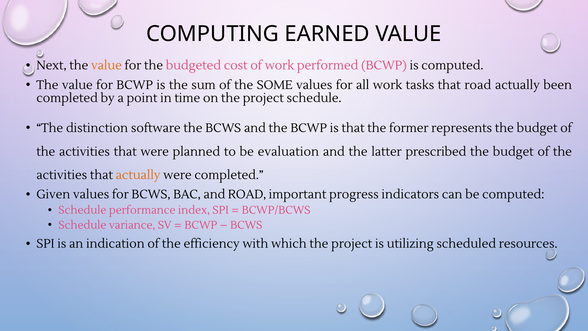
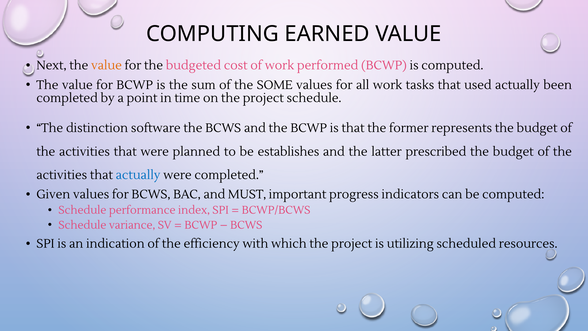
that road: road -> used
evaluation: evaluation -> establishes
actually at (138, 175) colour: orange -> blue
and ROAD: ROAD -> MUST
